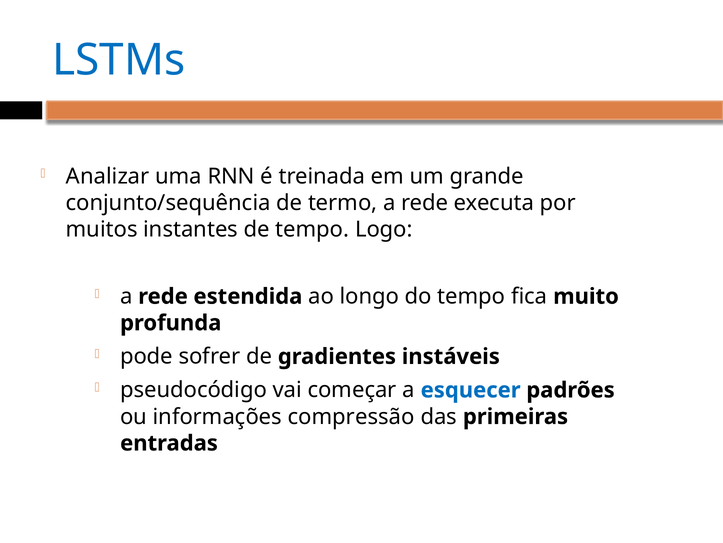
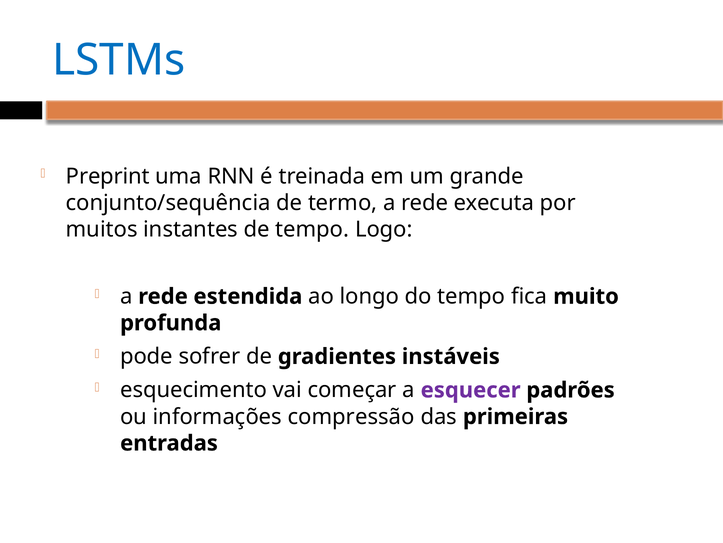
Analizar: Analizar -> Preprint
pseudocódigo: pseudocódigo -> esquecimento
esquecer colour: blue -> purple
